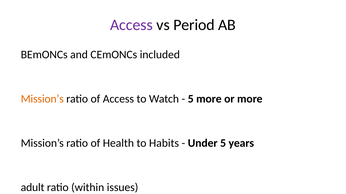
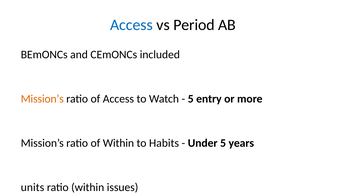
Access at (131, 25) colour: purple -> blue
5 more: more -> entry
of Health: Health -> Within
adult: adult -> units
